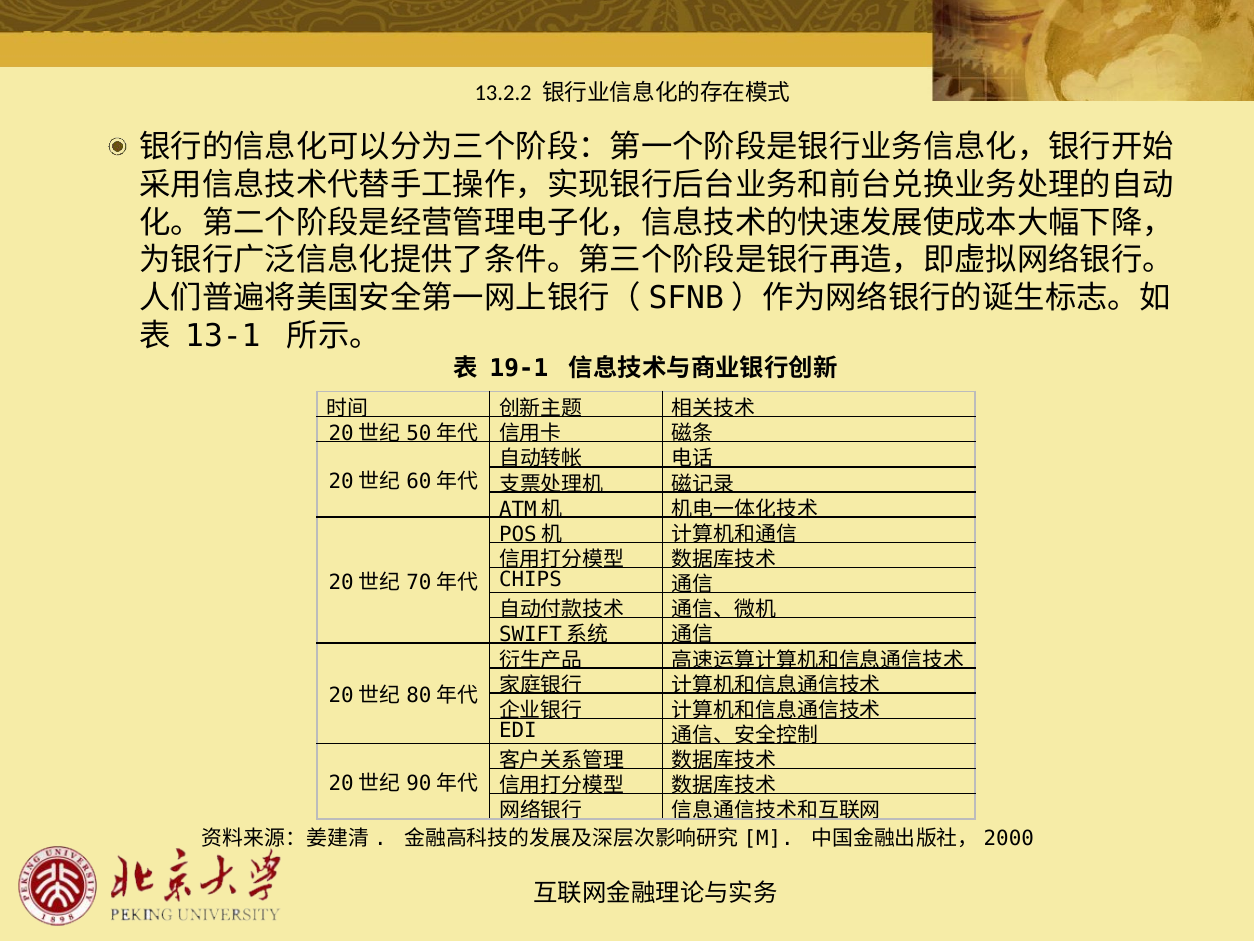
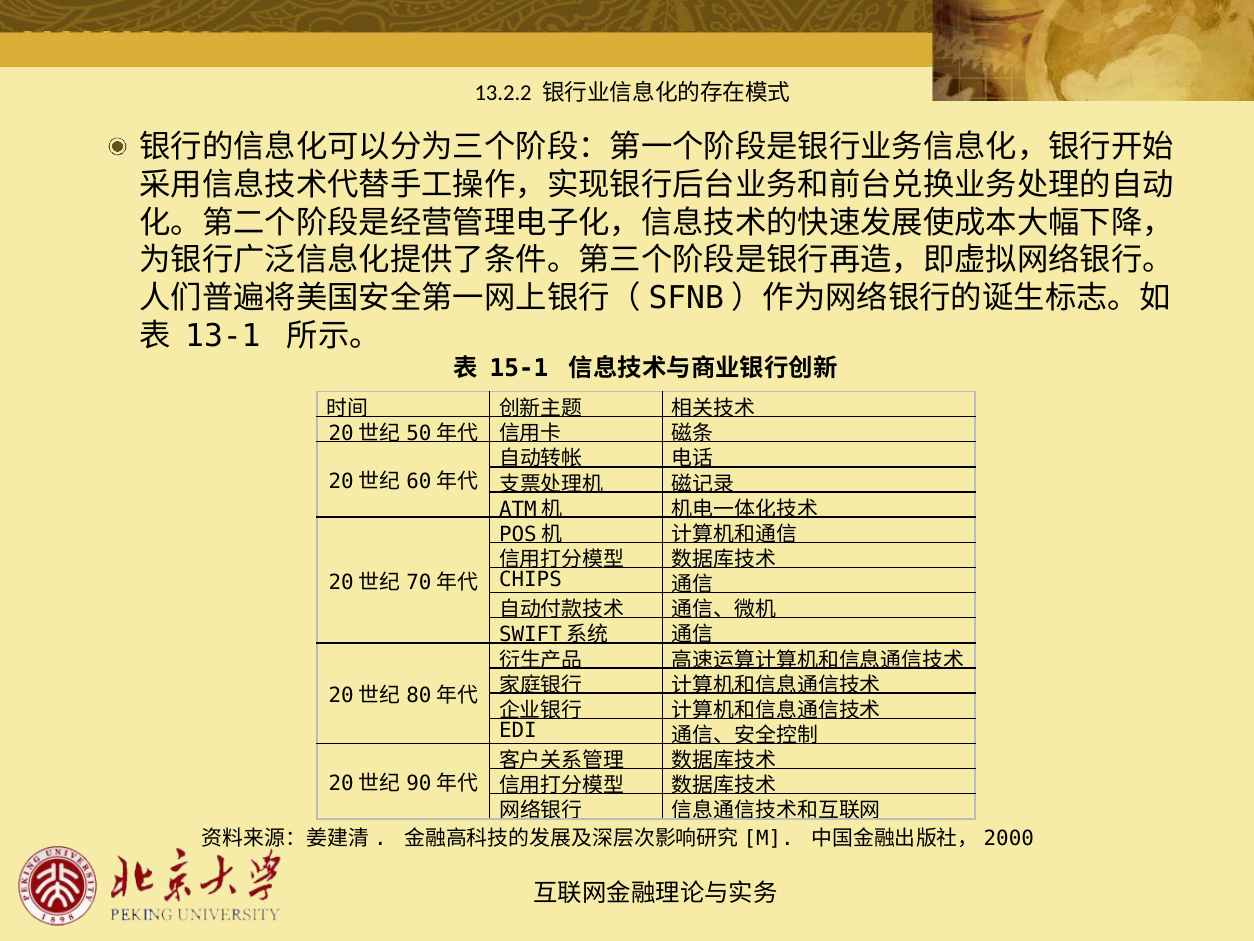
19-1: 19-1 -> 15-1
